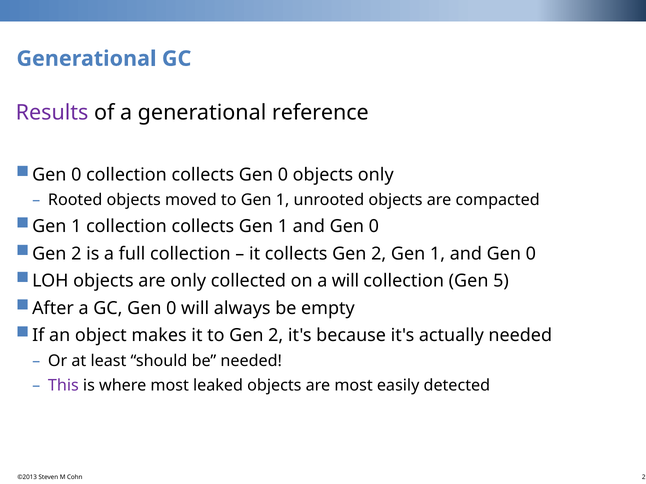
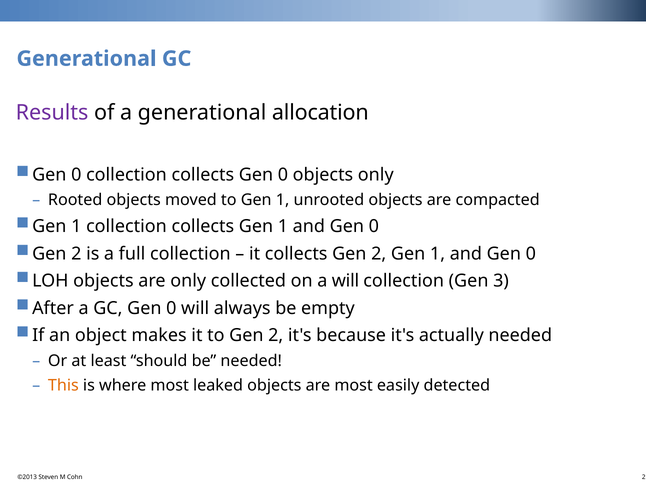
reference: reference -> allocation
5: 5 -> 3
This colour: purple -> orange
